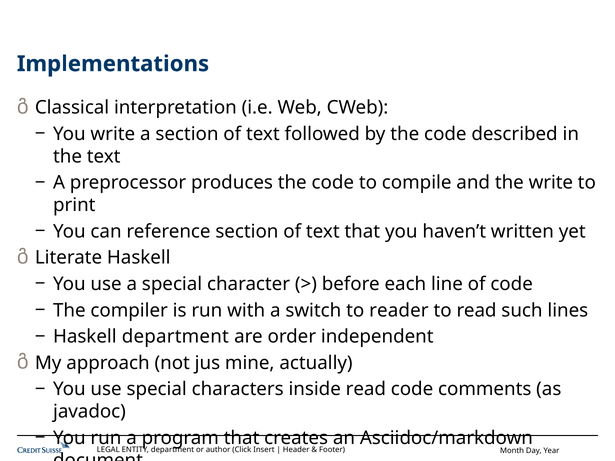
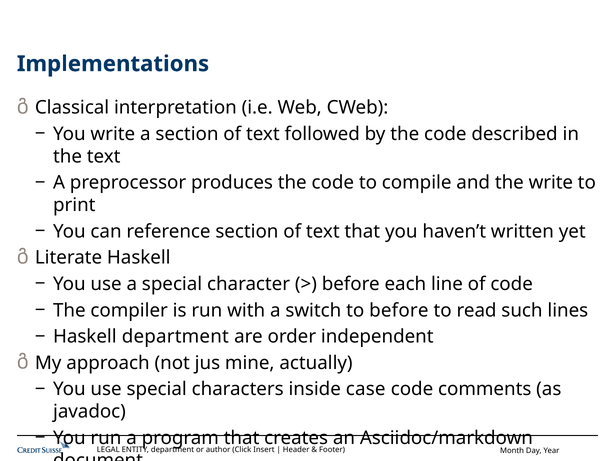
to reader: reader -> before
inside read: read -> case
